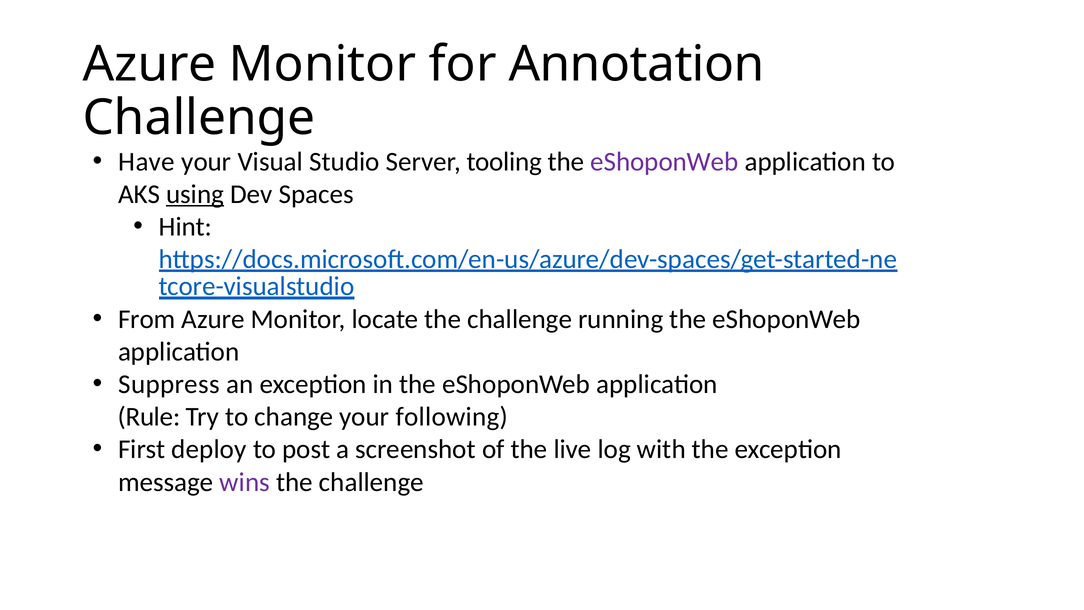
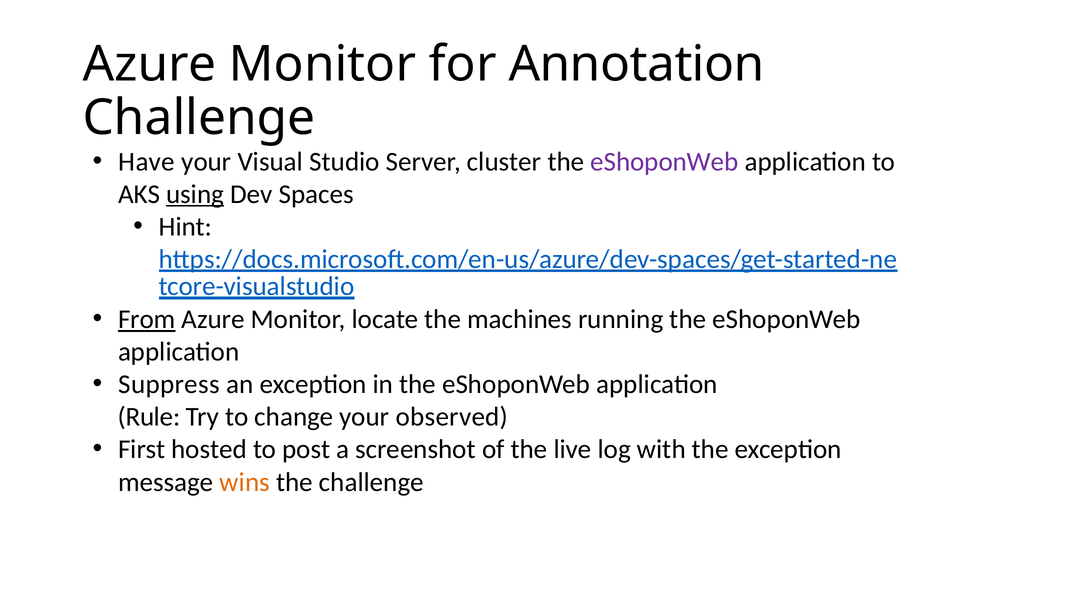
tooling: tooling -> cluster
From underline: none -> present
locate the challenge: challenge -> machines
following: following -> observed
deploy: deploy -> hosted
wins colour: purple -> orange
